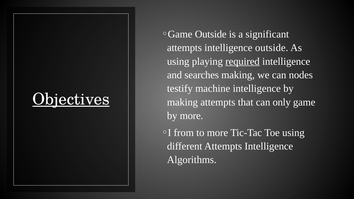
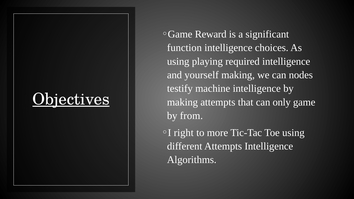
Outside at (211, 34): Outside -> Reward
attempts at (184, 48): attempts -> function
intelligence outside: outside -> choices
required underline: present -> none
searches: searches -> yourself
by more: more -> from
from: from -> right
